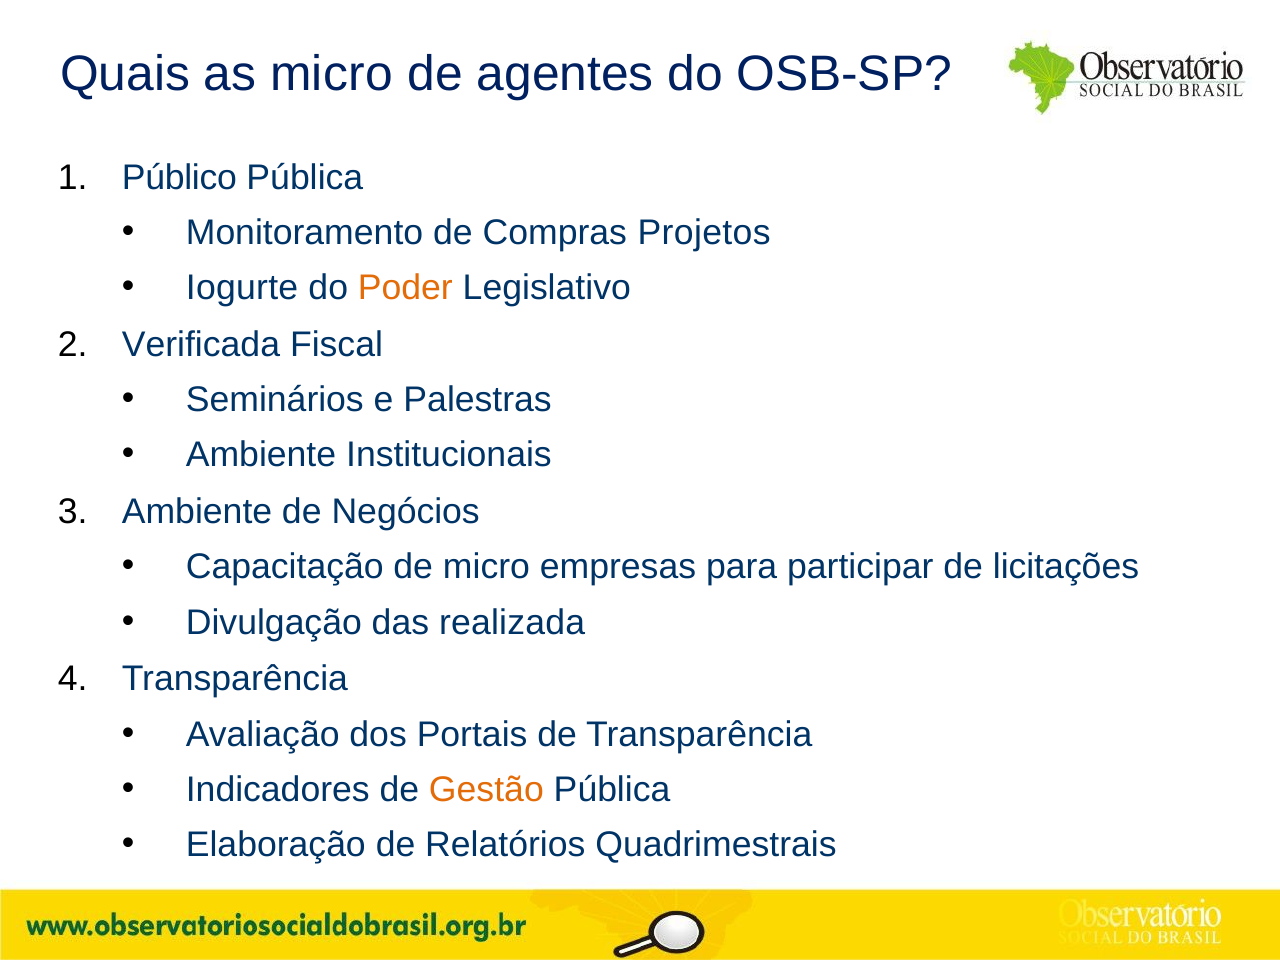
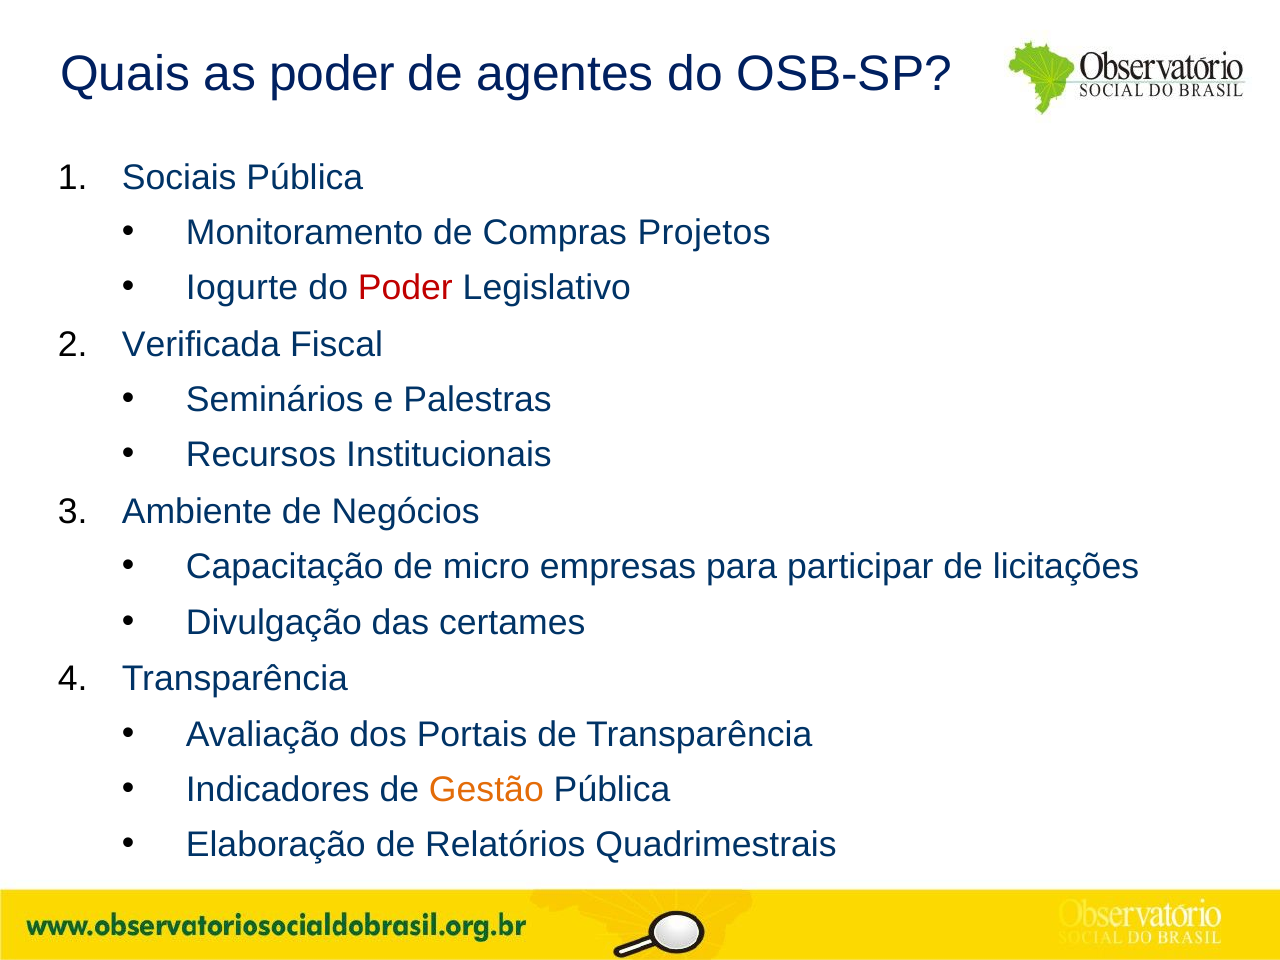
as micro: micro -> poder
Público: Público -> Sociais
Poder at (405, 288) colour: orange -> red
Ambiente at (261, 455): Ambiente -> Recursos
realizada: realizada -> certames
